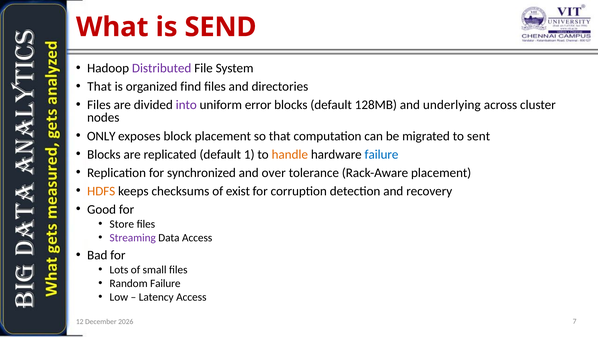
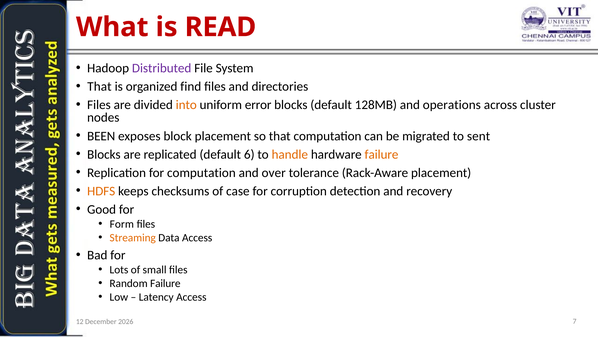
SEND: SEND -> READ
into colour: purple -> orange
underlying: underlying -> operations
ONLY: ONLY -> BEEN
1: 1 -> 6
failure at (381, 154) colour: blue -> orange
for synchronized: synchronized -> computation
exist: exist -> case
Store: Store -> Form
Streaming colour: purple -> orange
